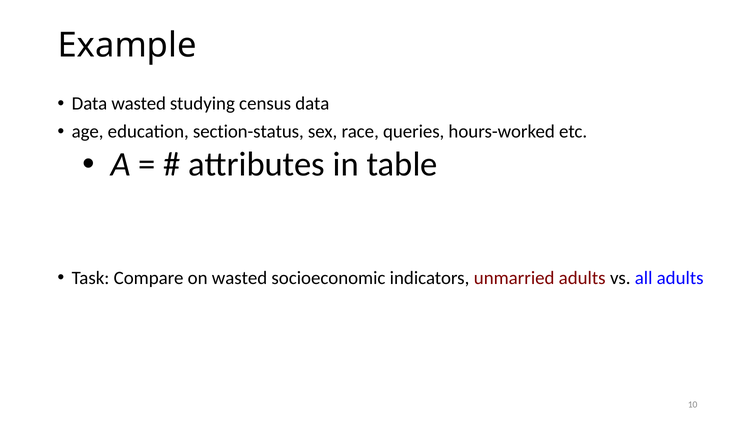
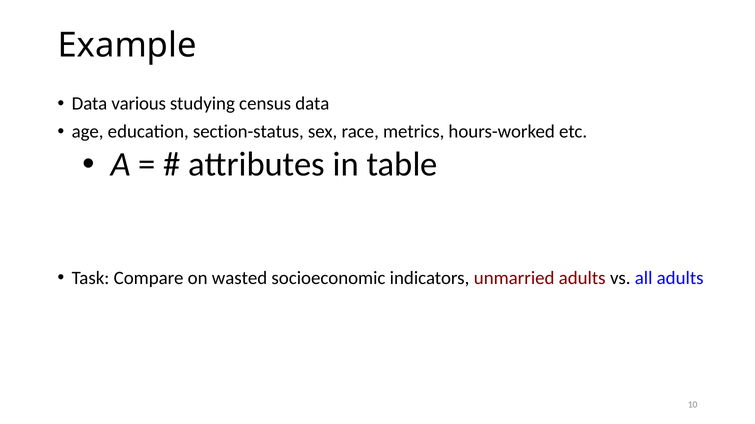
Data wasted: wasted -> various
queries: queries -> metrics
